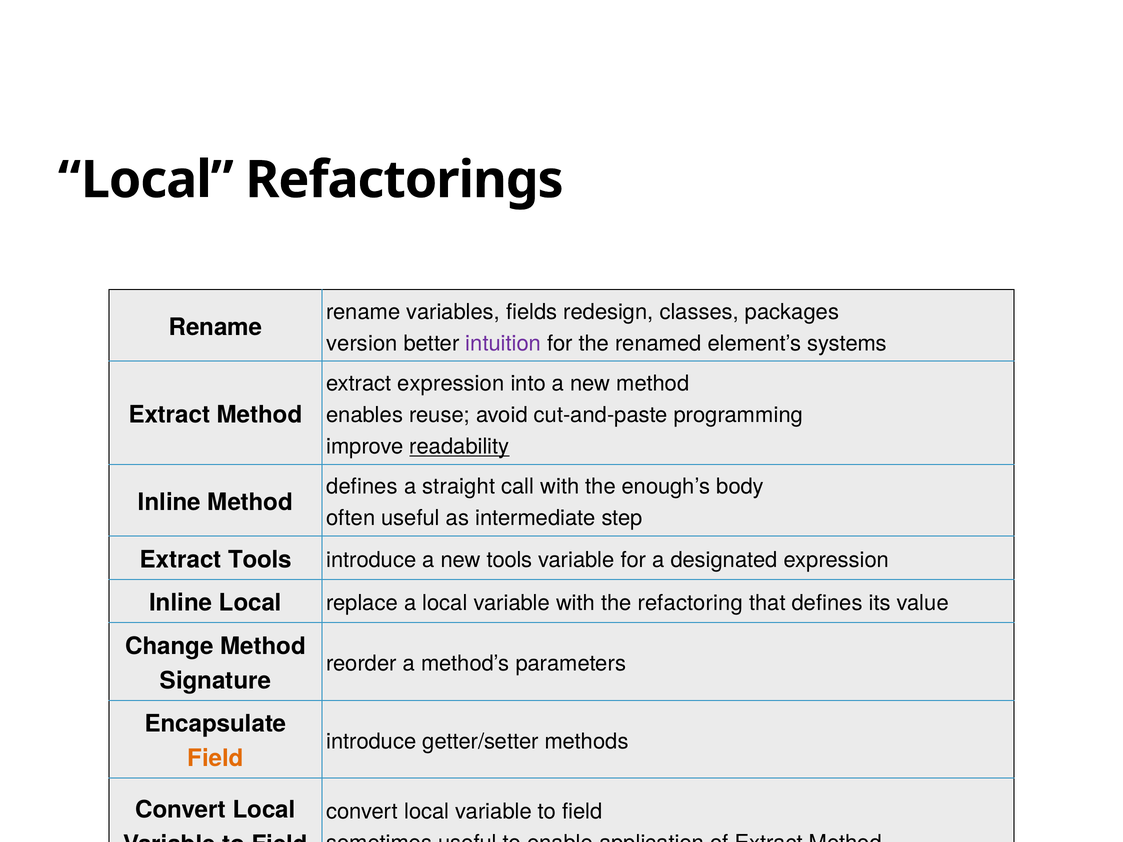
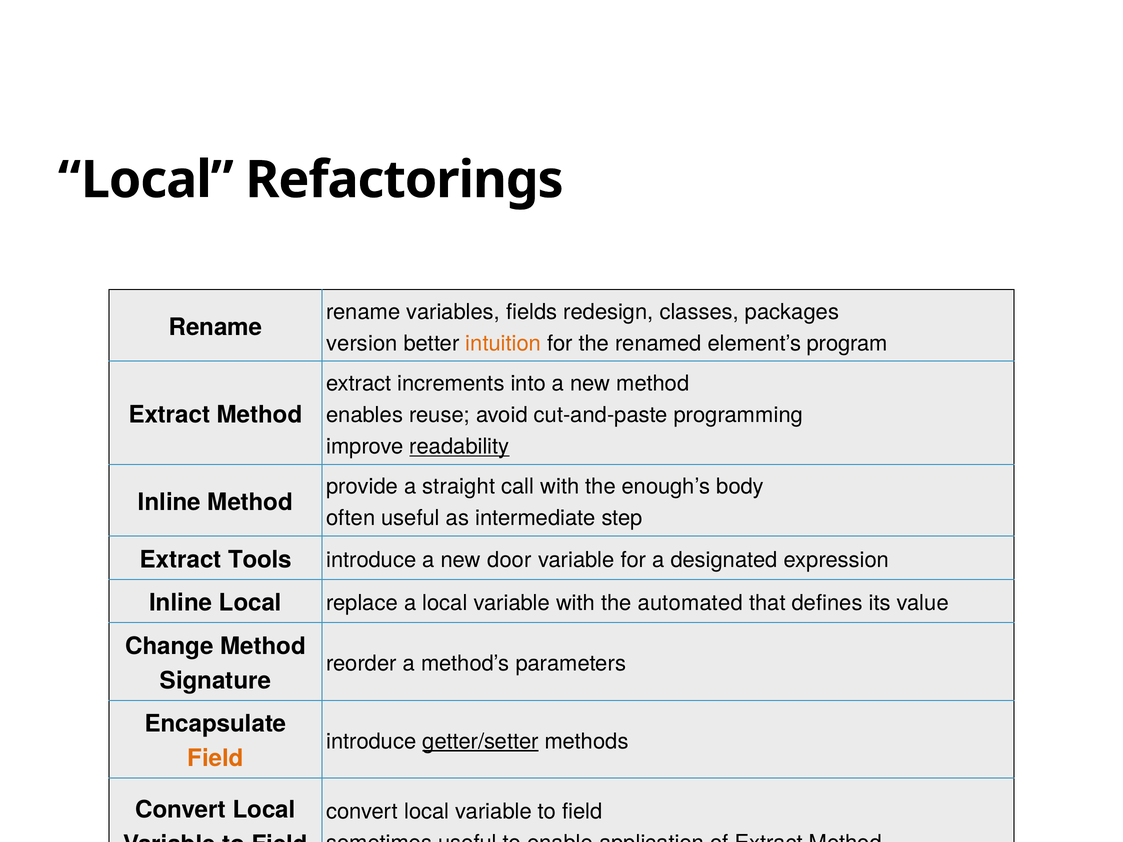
intuition colour: purple -> orange
systems: systems -> program
extract expression: expression -> increments
defines at (362, 487): defines -> provide
new tools: tools -> door
refactoring: refactoring -> automated
getter/setter underline: none -> present
